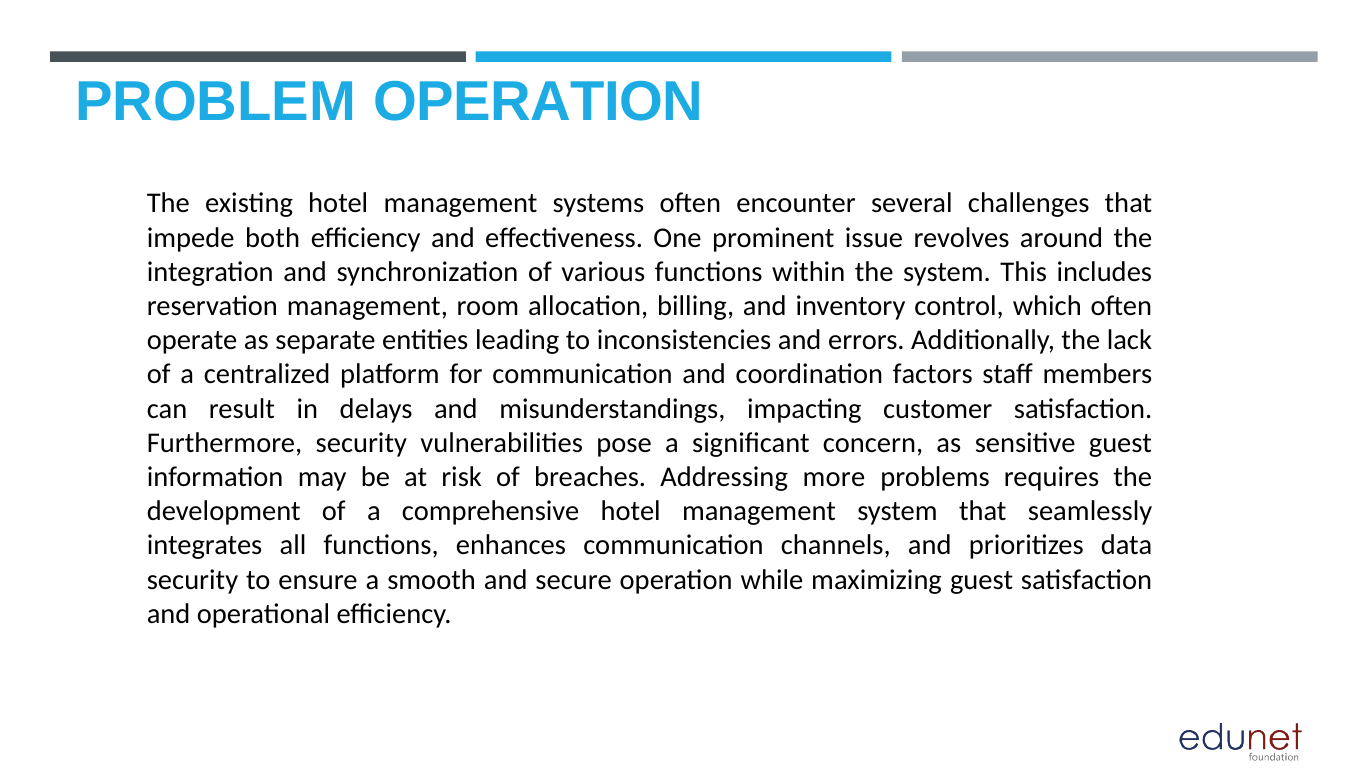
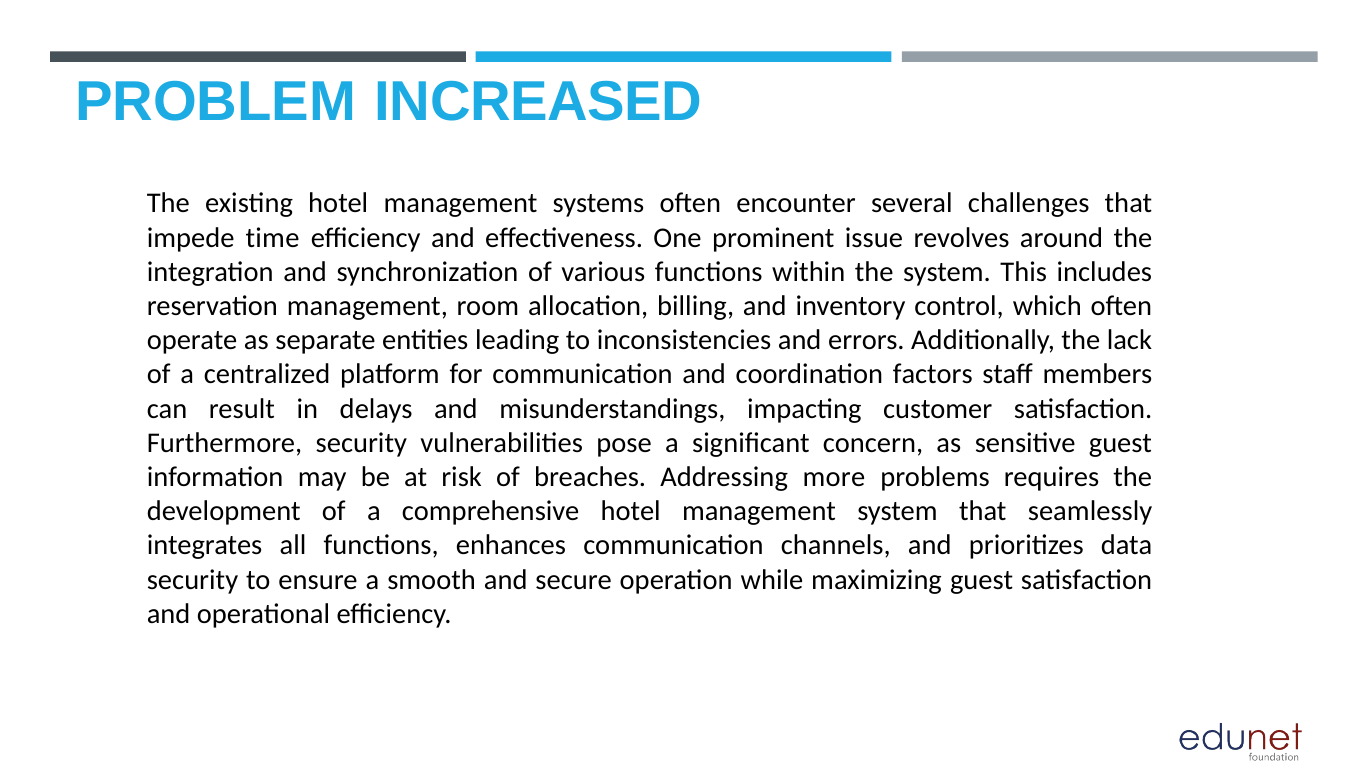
PROBLEM OPERATION: OPERATION -> INCREASED
both: both -> time
